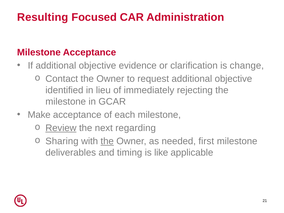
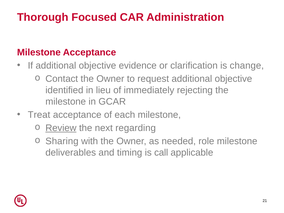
Resulting: Resulting -> Thorough
Make: Make -> Treat
the at (107, 141) underline: present -> none
first: first -> role
like: like -> call
